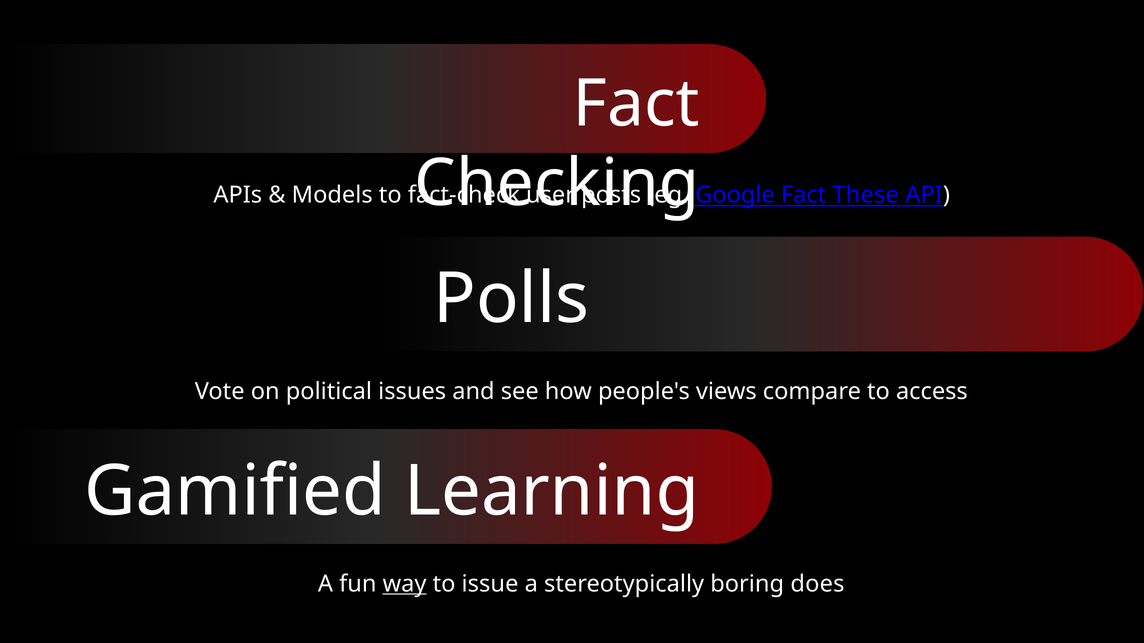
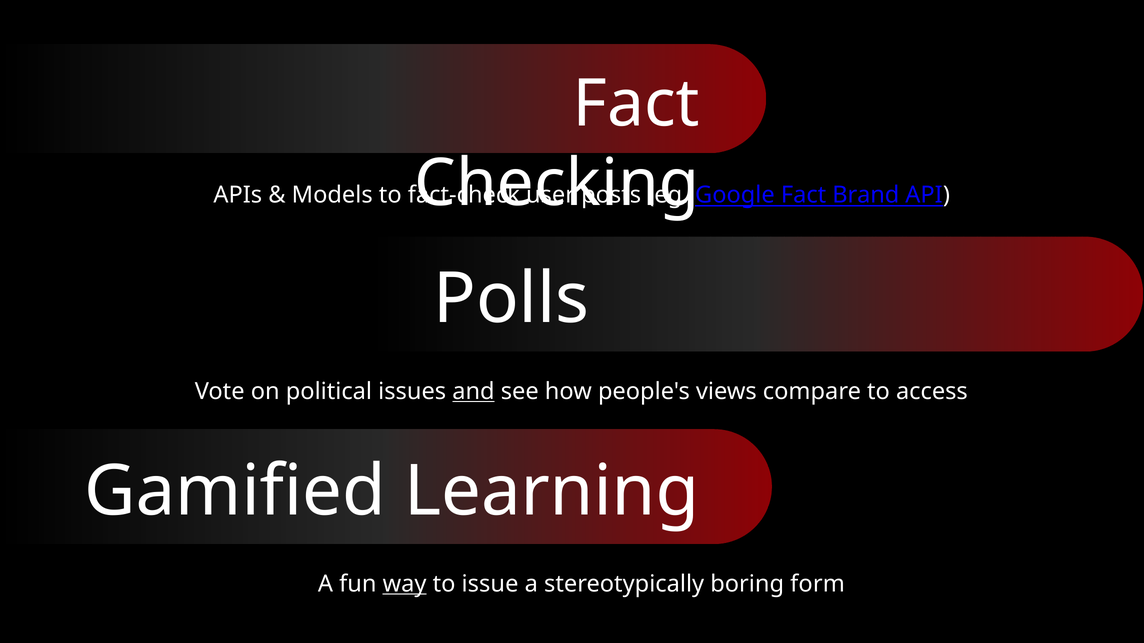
These: These -> Brand
and underline: none -> present
does: does -> form
